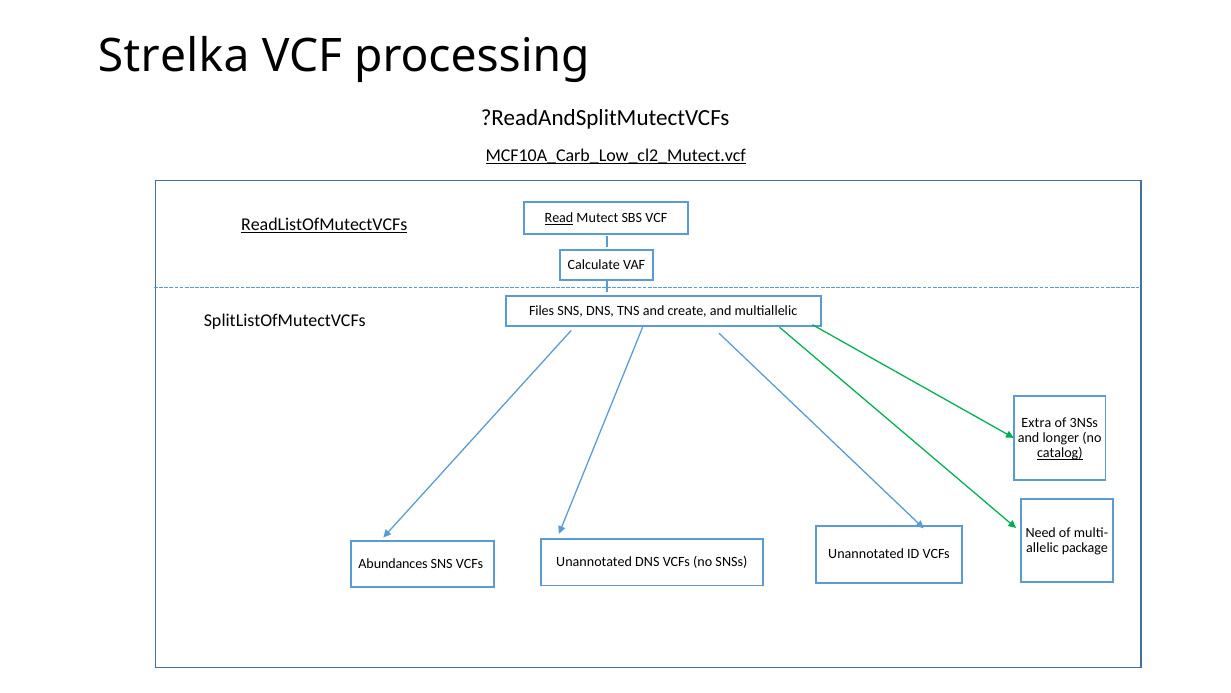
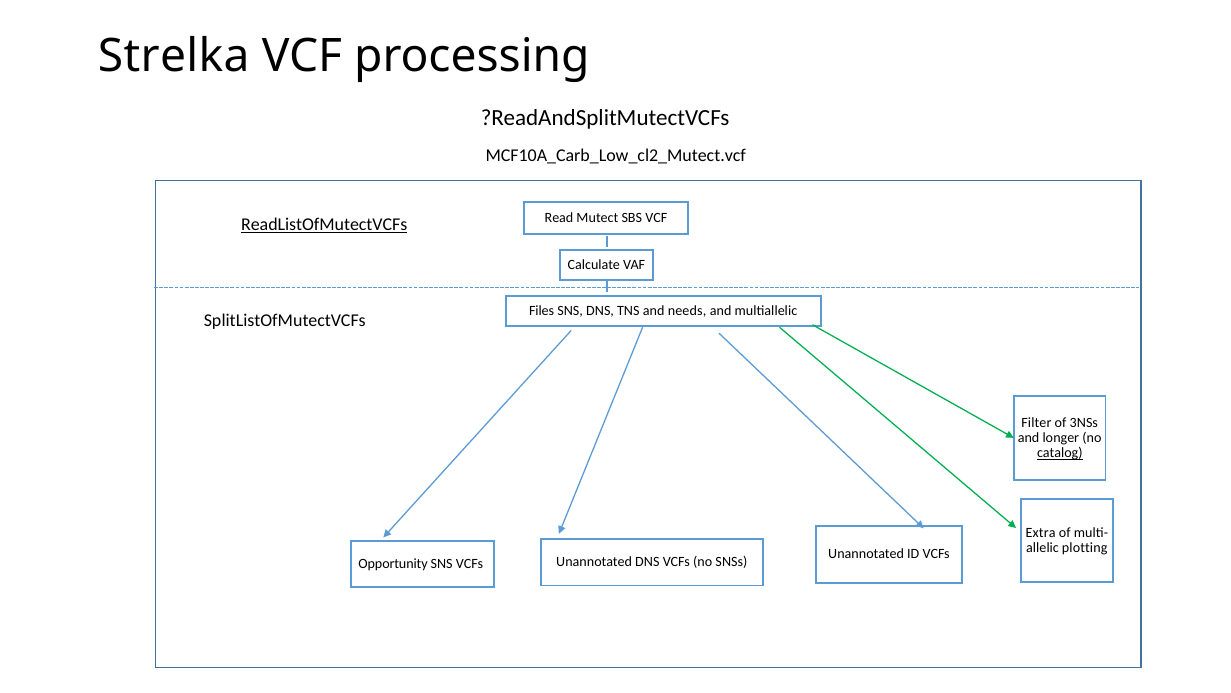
MCF10A_Carb_Low_cl2_Mutect.vcf underline: present -> none
Read underline: present -> none
create: create -> needs
Extra: Extra -> Filter
Need: Need -> Extra
package: package -> plotting
Abundances: Abundances -> Opportunity
